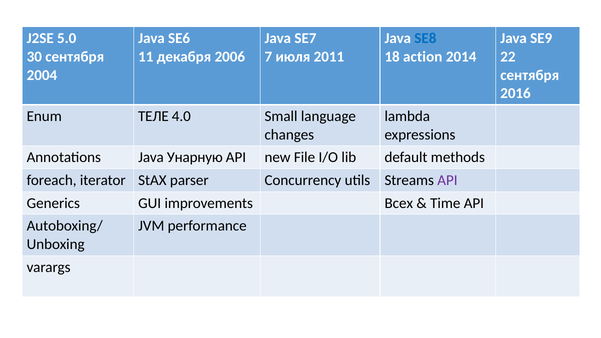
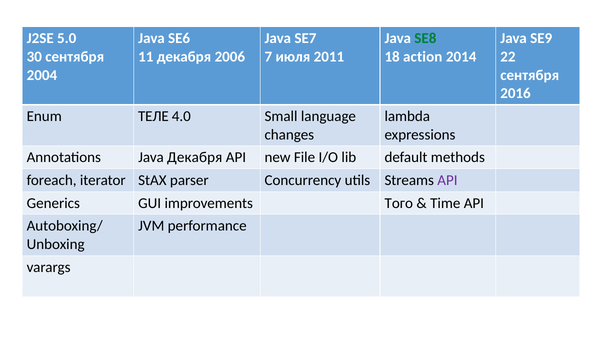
SE8 colour: blue -> green
Java Унарную: Унарную -> Декабря
Всех: Всех -> Того
